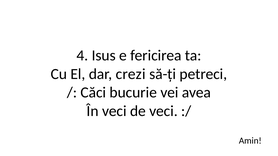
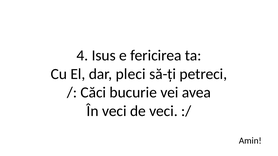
crezi: crezi -> pleci
